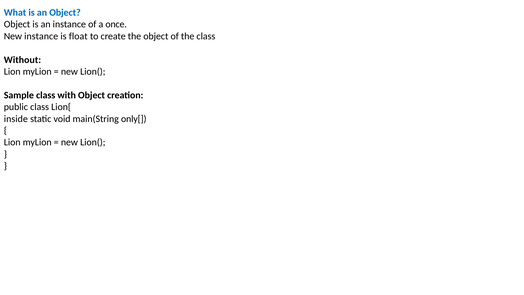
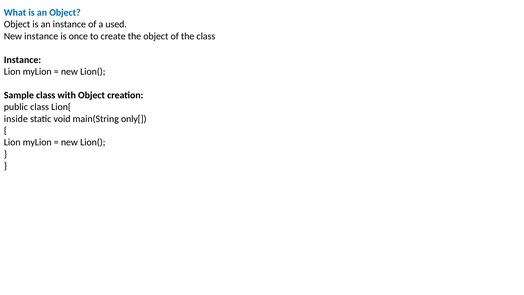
once: once -> used
float: float -> once
Without at (22, 60): Without -> Instance
